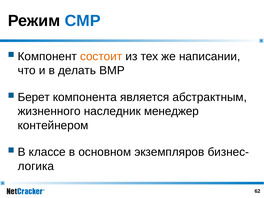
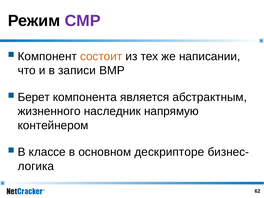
CMP colour: blue -> purple
делать: делать -> записи
менеджер: менеджер -> напрямую
экземпляров: экземпляров -> дескрипторе
